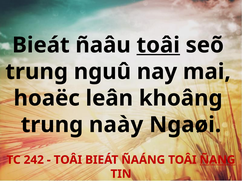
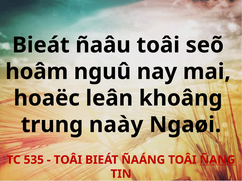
toâi at (158, 45) underline: present -> none
trung at (37, 72): trung -> hoâm
242: 242 -> 535
